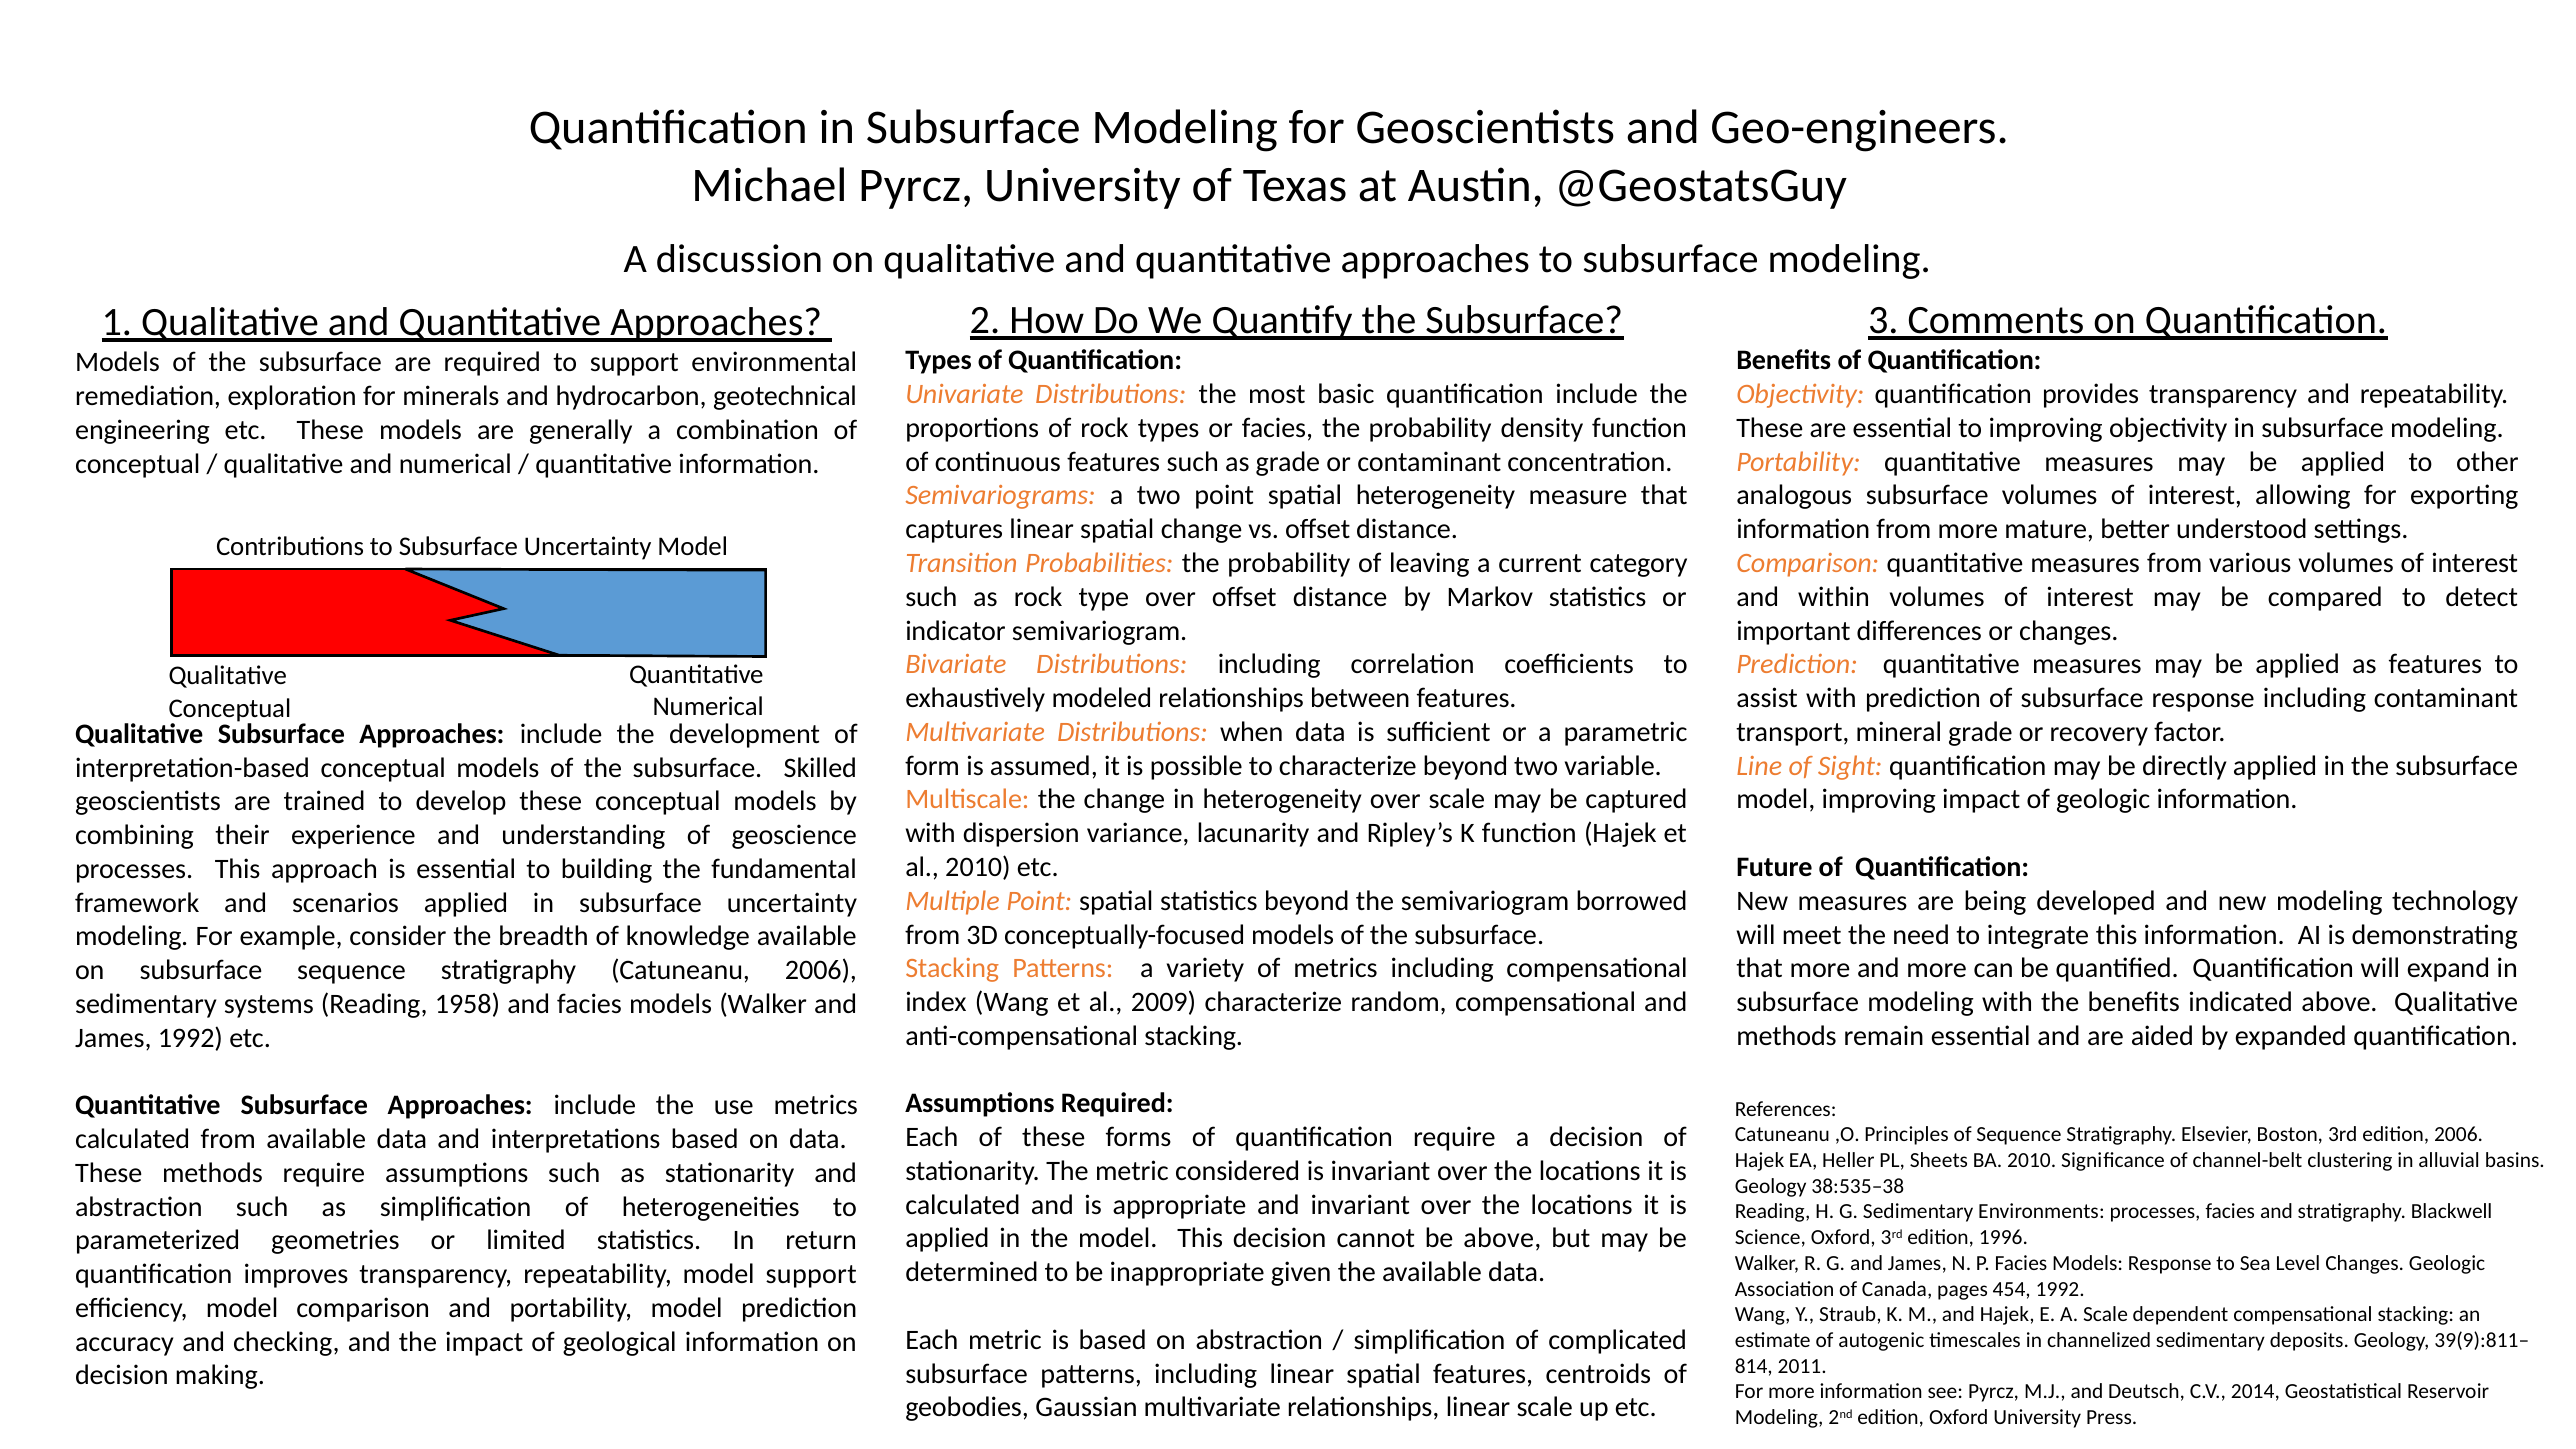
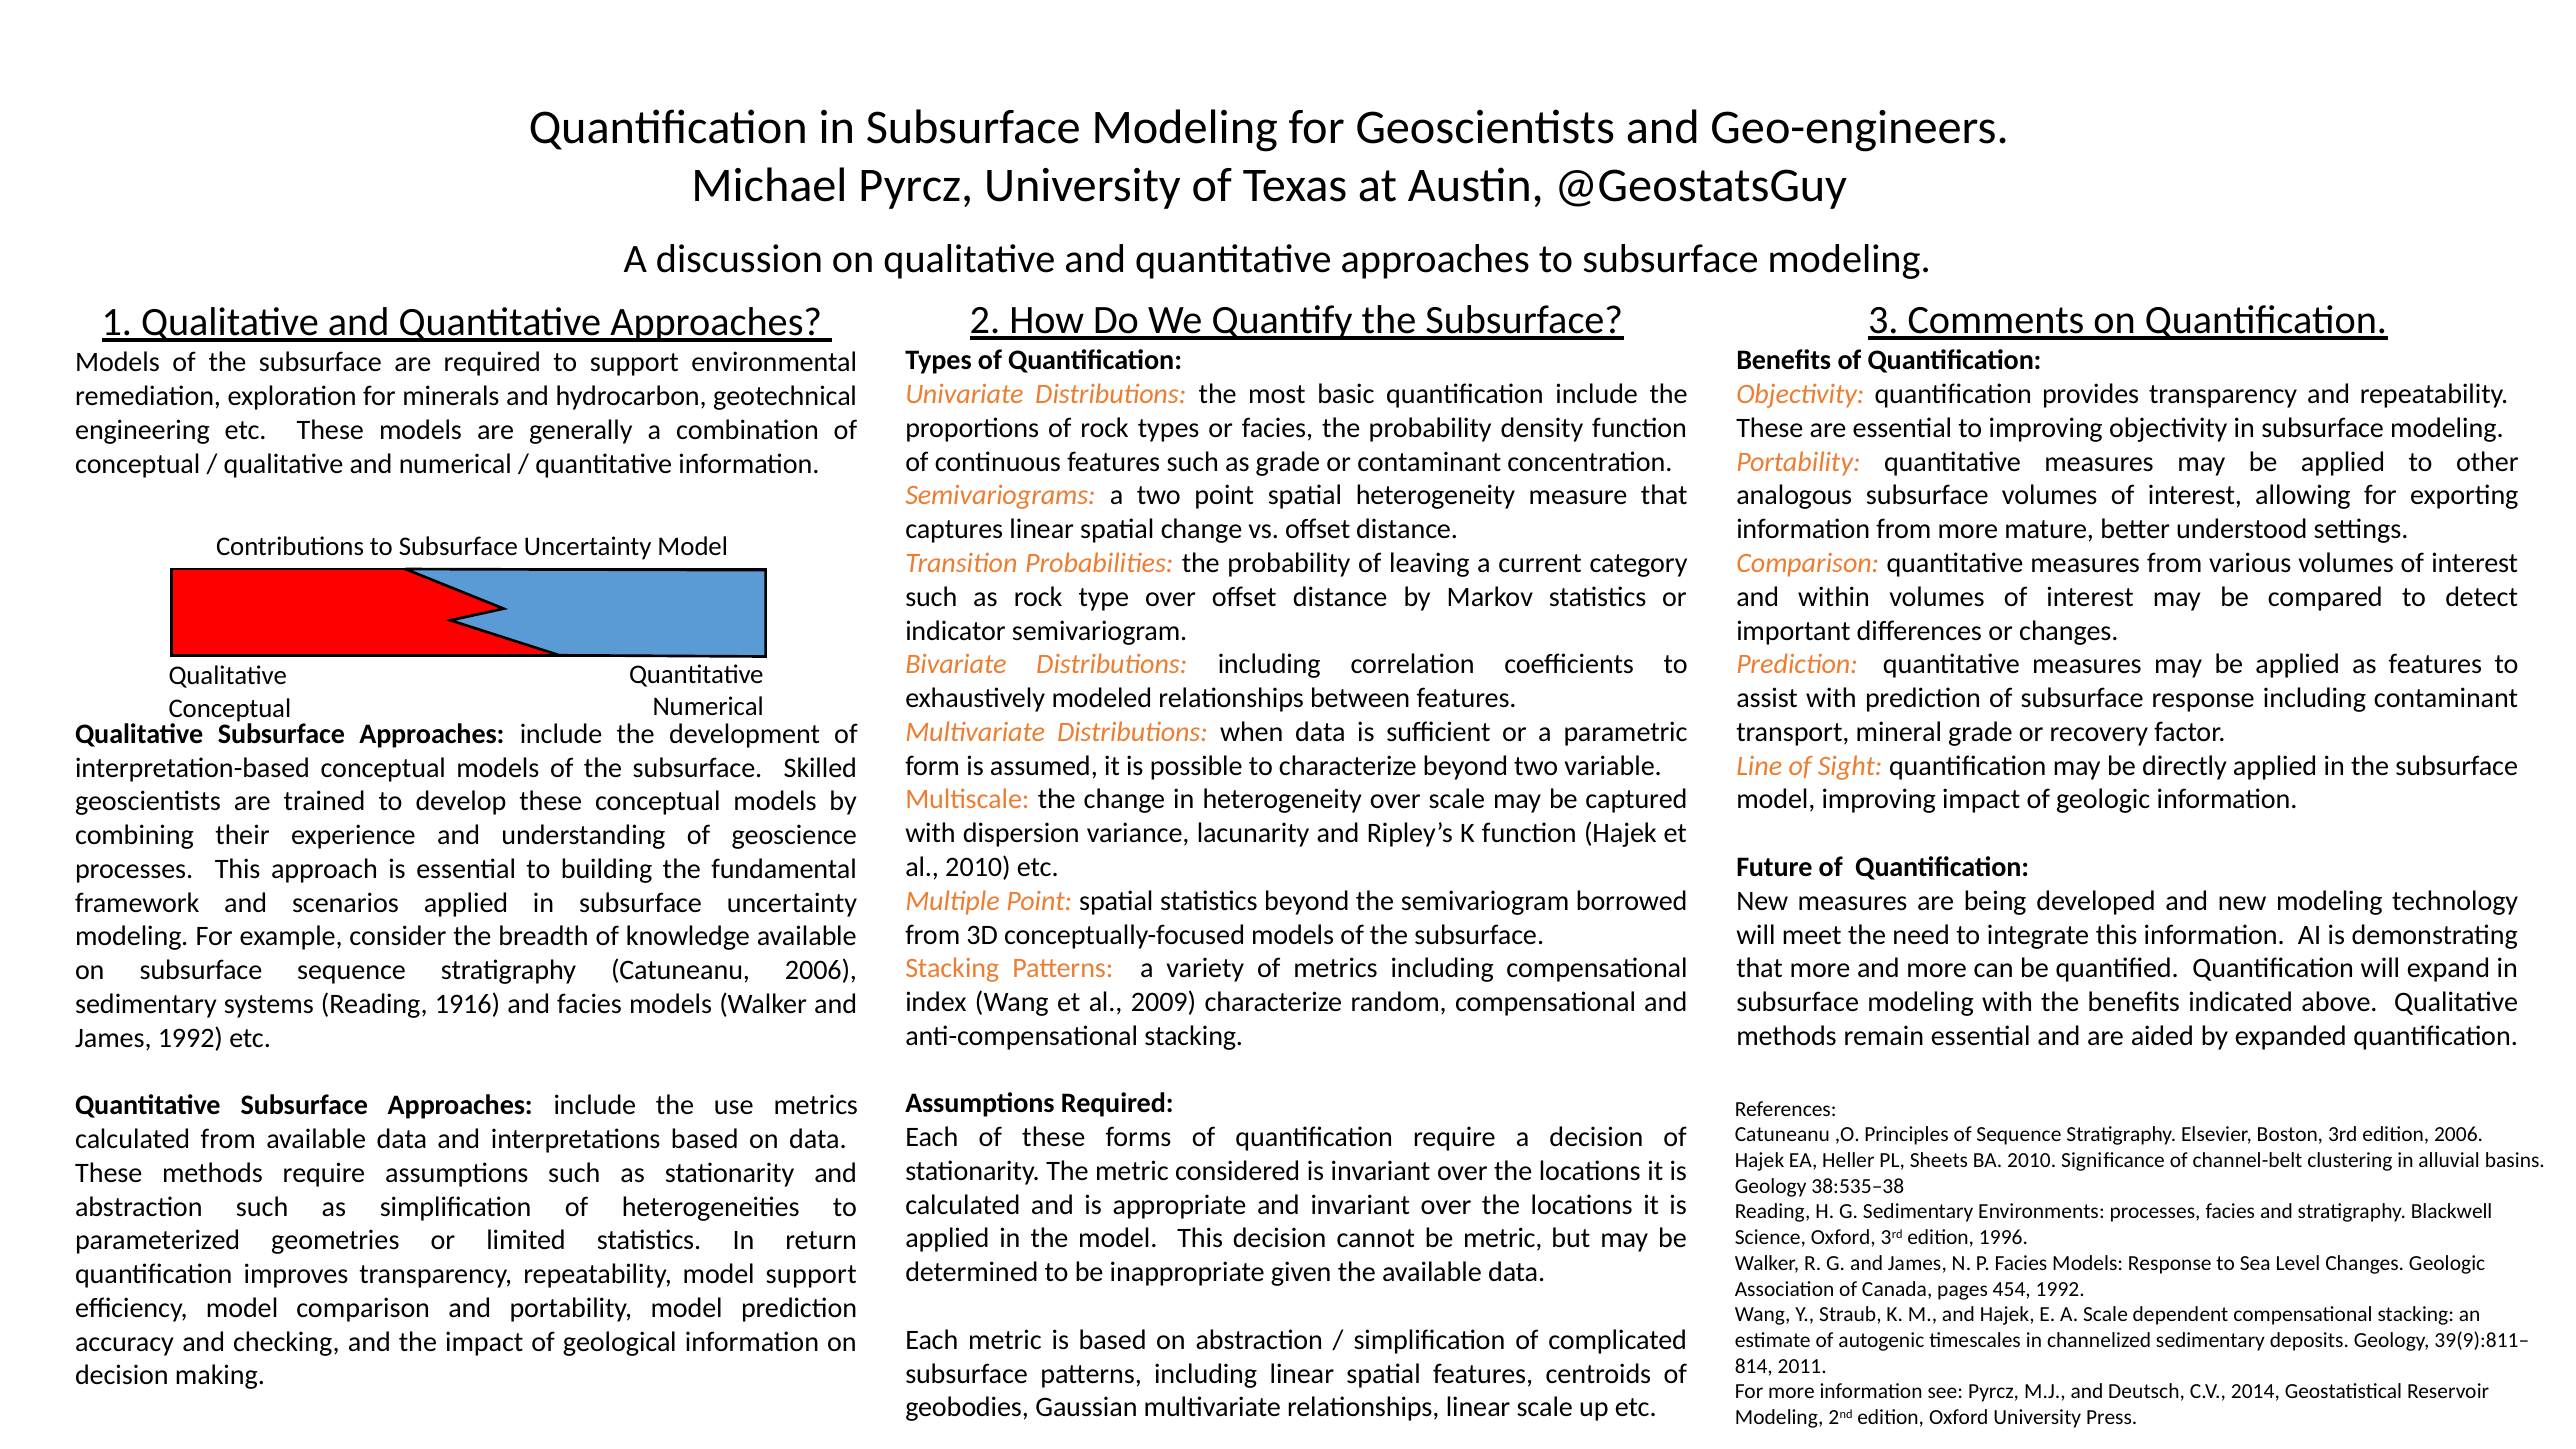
1958: 1958 -> 1916
be above: above -> metric
